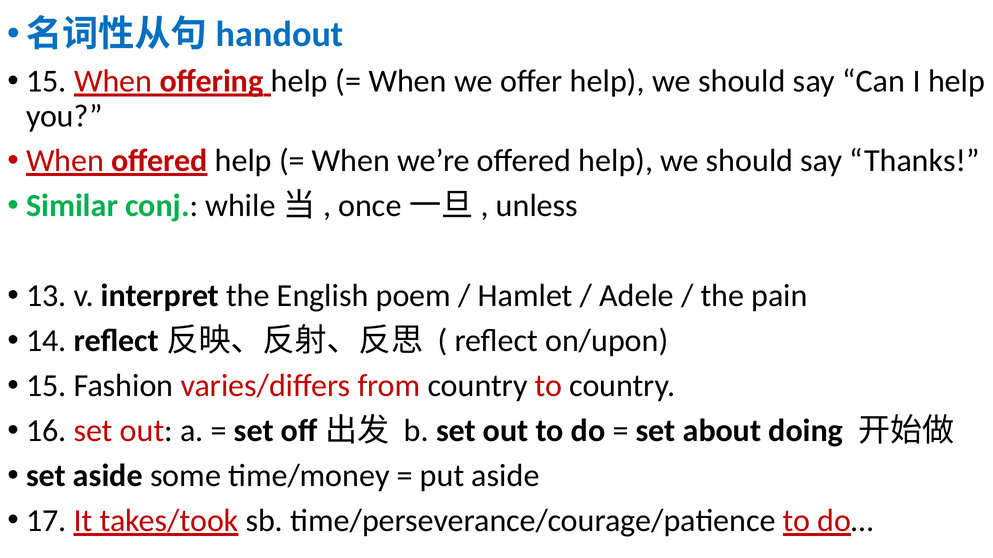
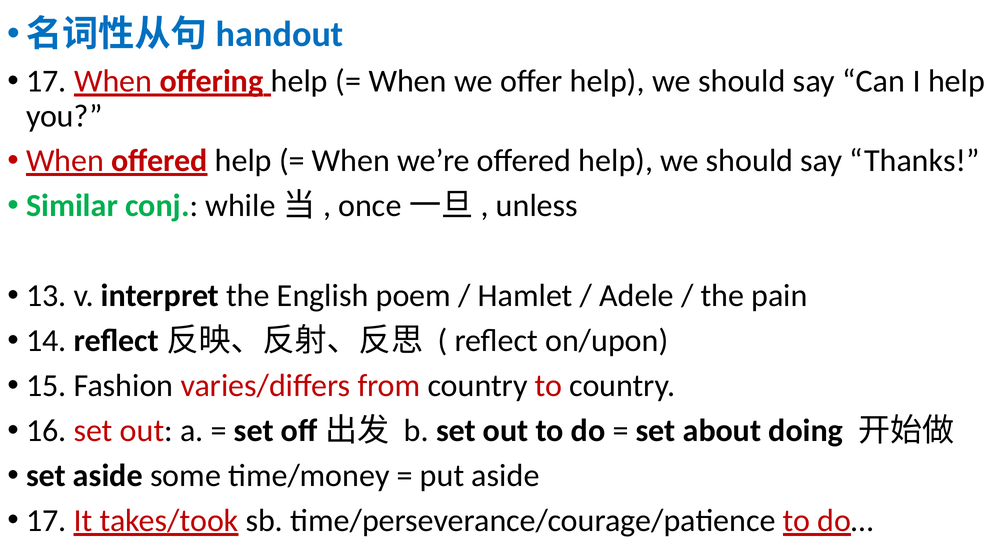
15 at (46, 81): 15 -> 17
